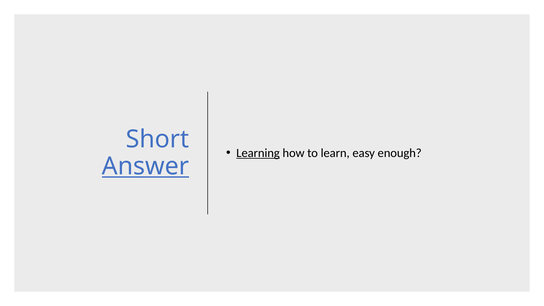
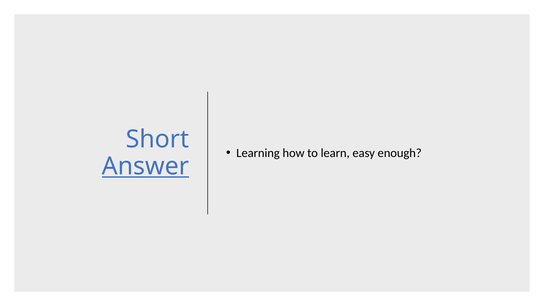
Learning underline: present -> none
